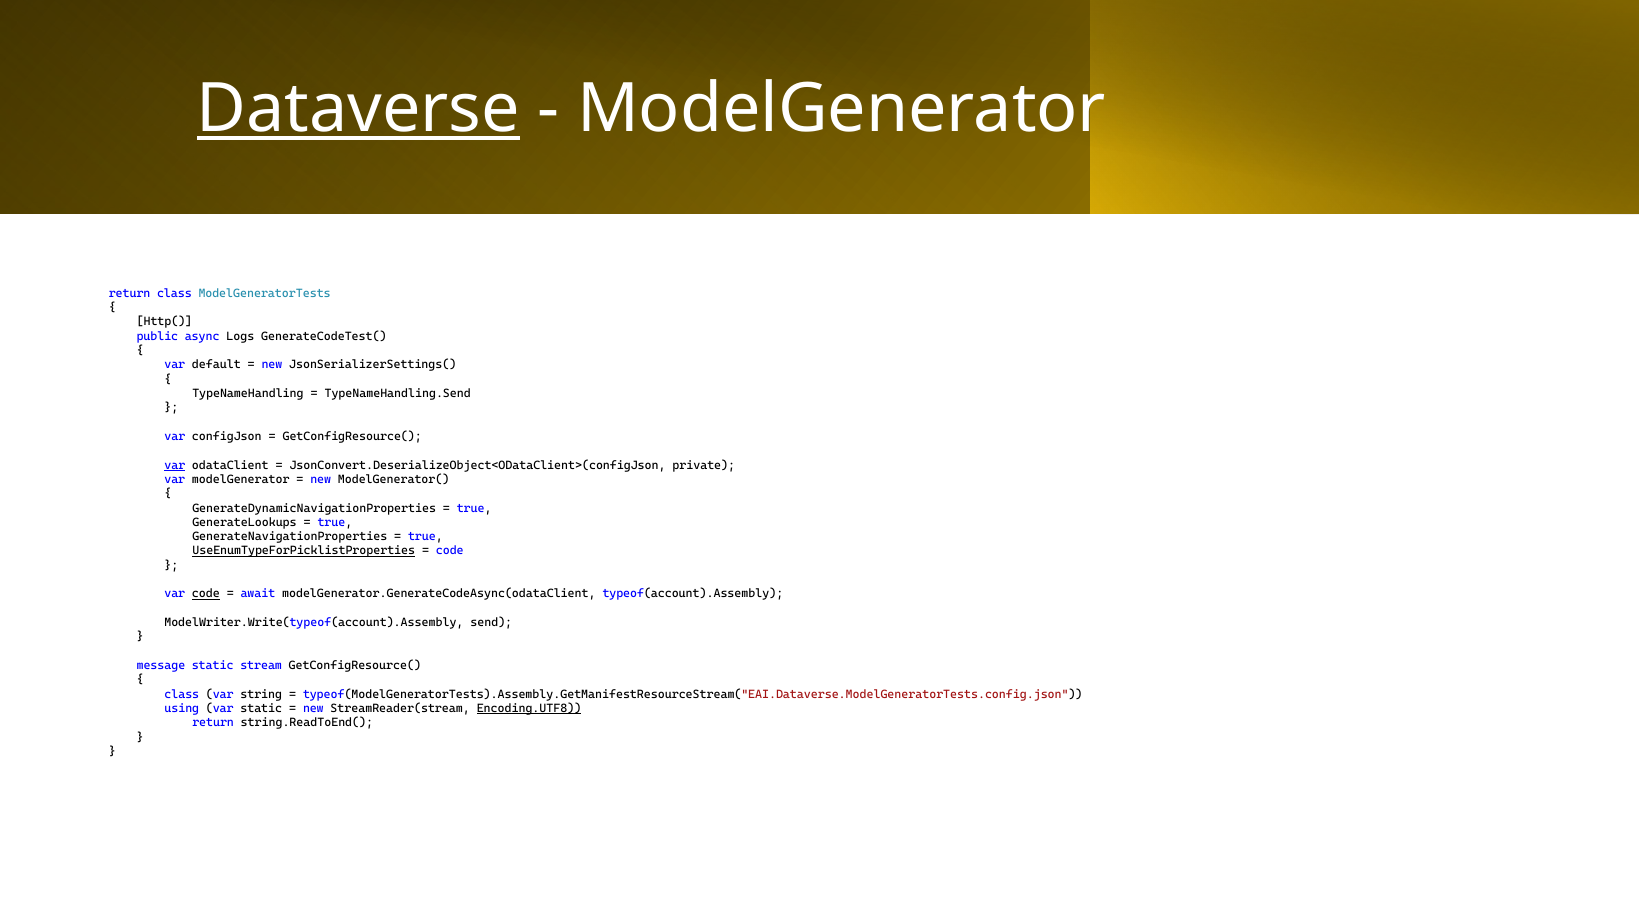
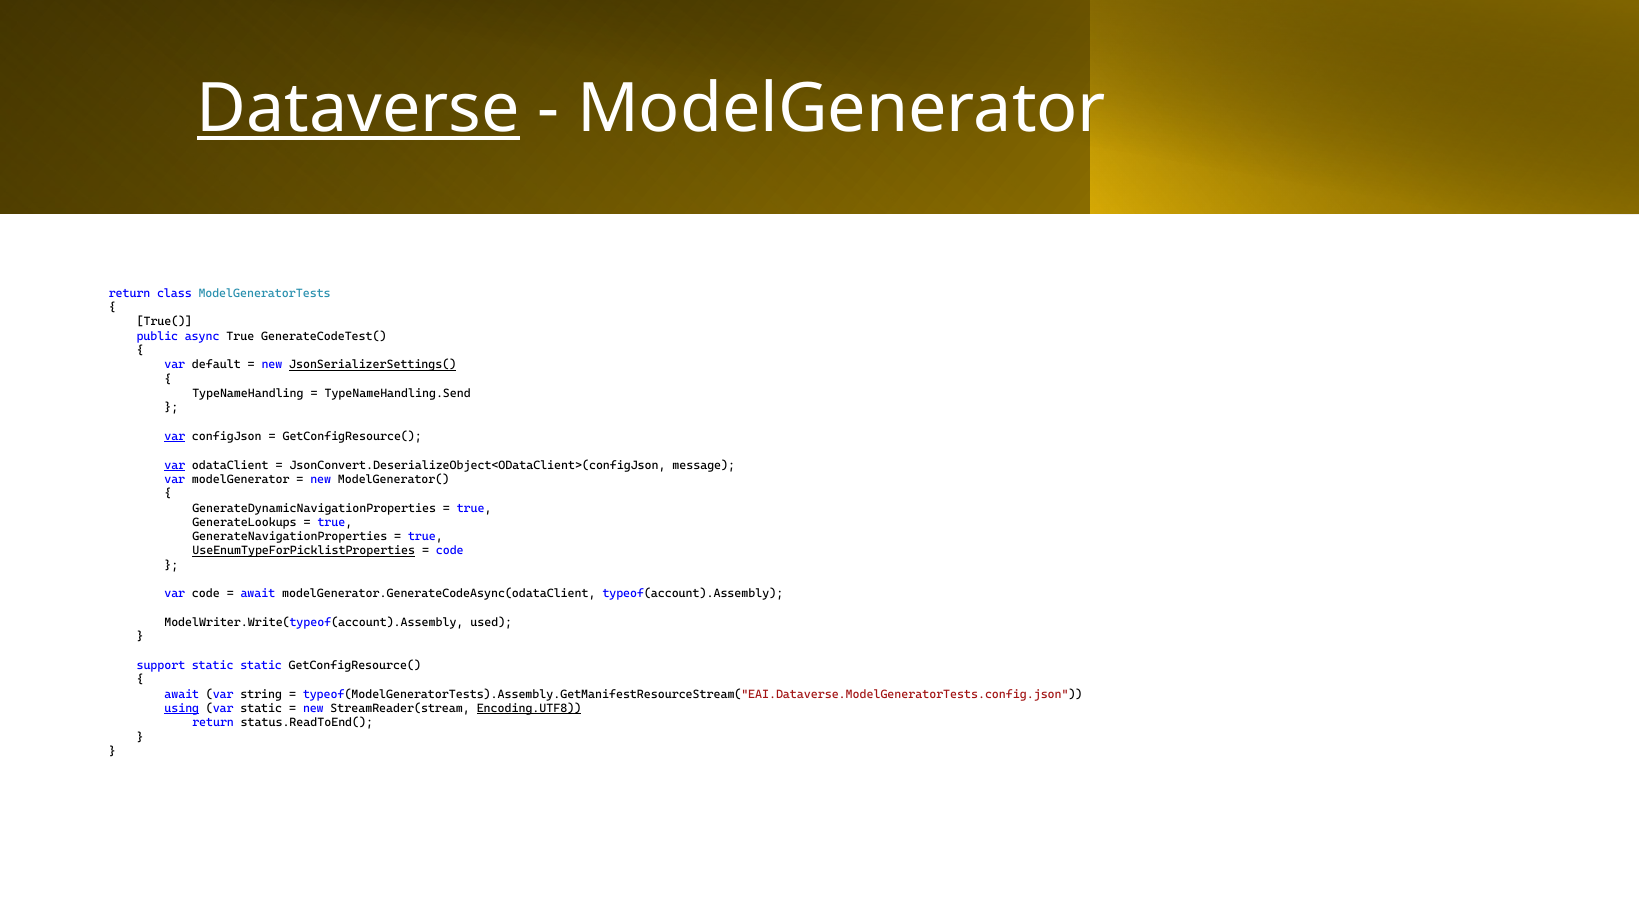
Http(: Http( -> True(
async Logs: Logs -> True
JsonSerializerSettings( underline: none -> present
var at (175, 436) underline: none -> present
private: private -> message
code at (206, 594) underline: present -> none
send: send -> used
message: message -> support
static stream: stream -> static
class at (182, 694): class -> await
using underline: none -> present
string.ReadToEnd(: string.ReadToEnd( -> status.ReadToEnd(
